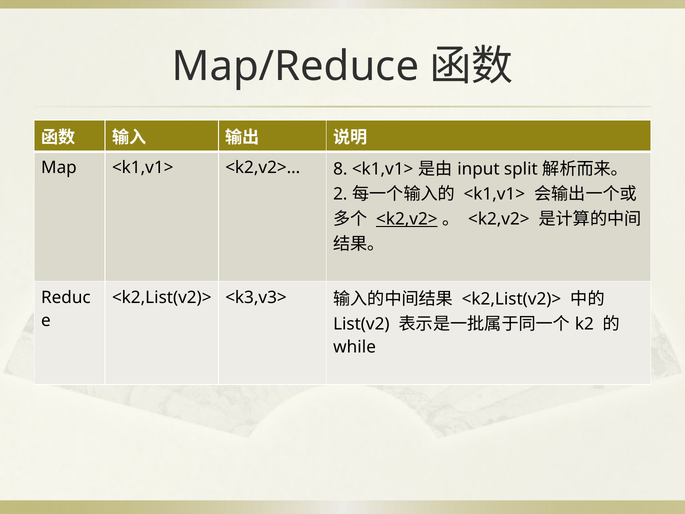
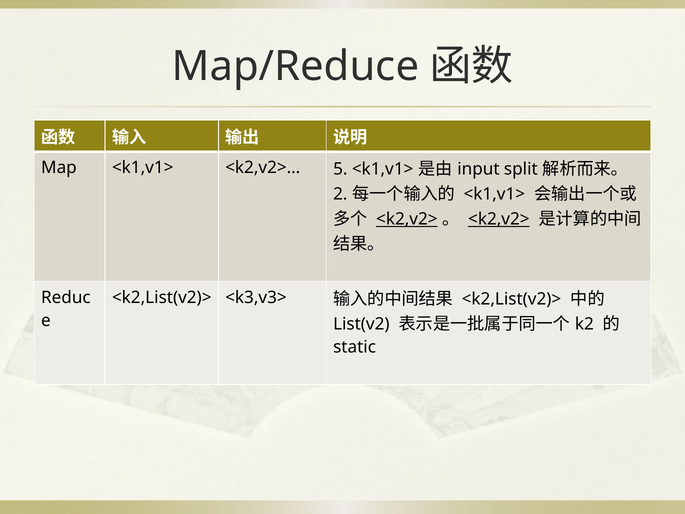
8: 8 -> 5
<k2,v2> at (499, 219) underline: none -> present
while: while -> static
